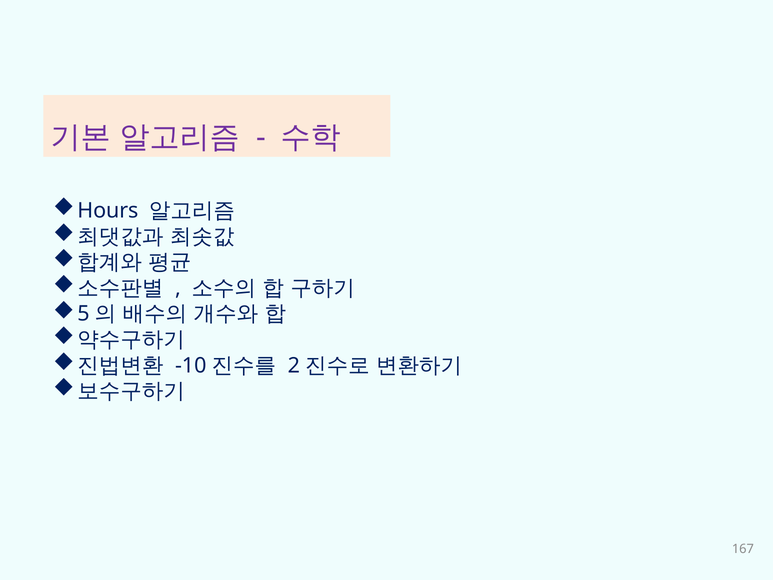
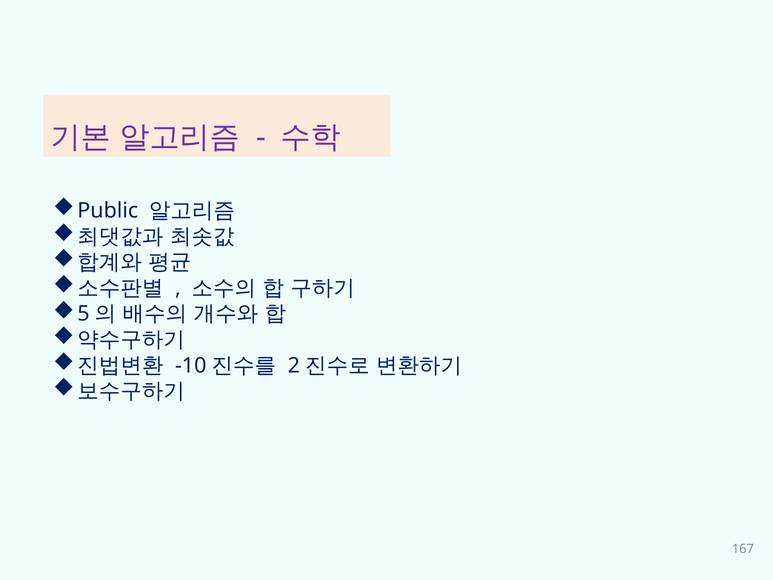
Hours: Hours -> Public
